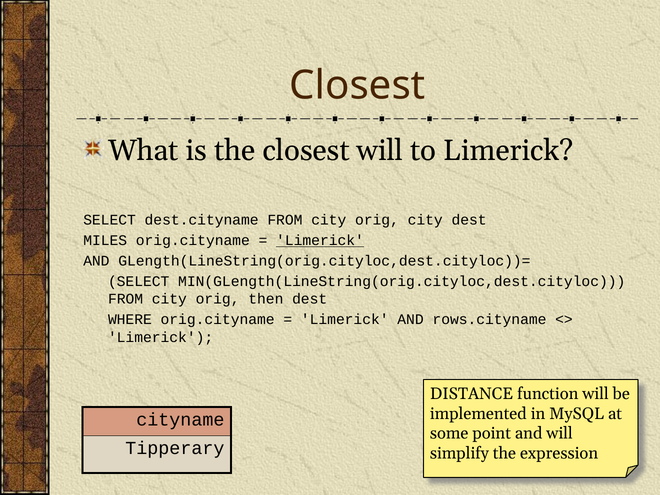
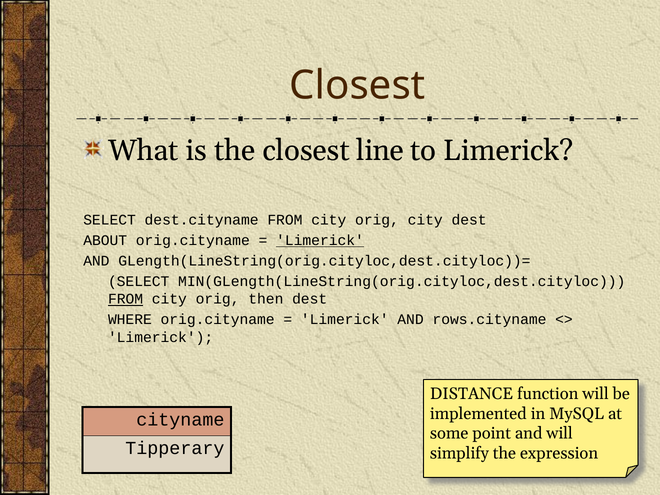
closest will: will -> line
MILES: MILES -> ABOUT
FROM at (126, 299) underline: none -> present
